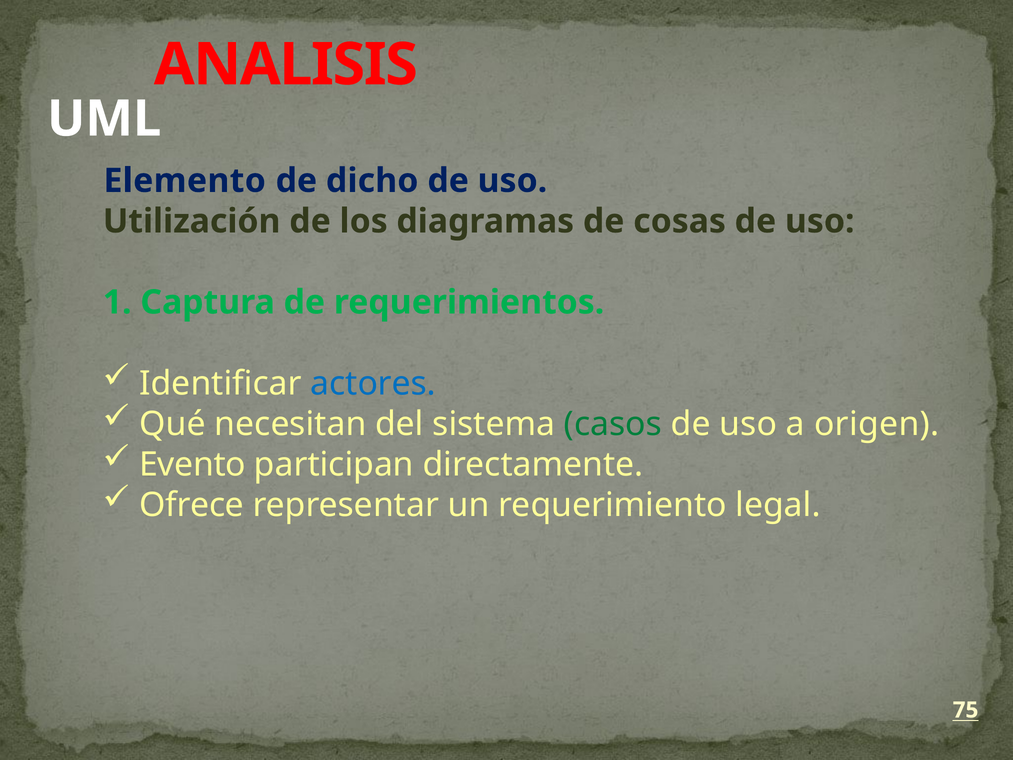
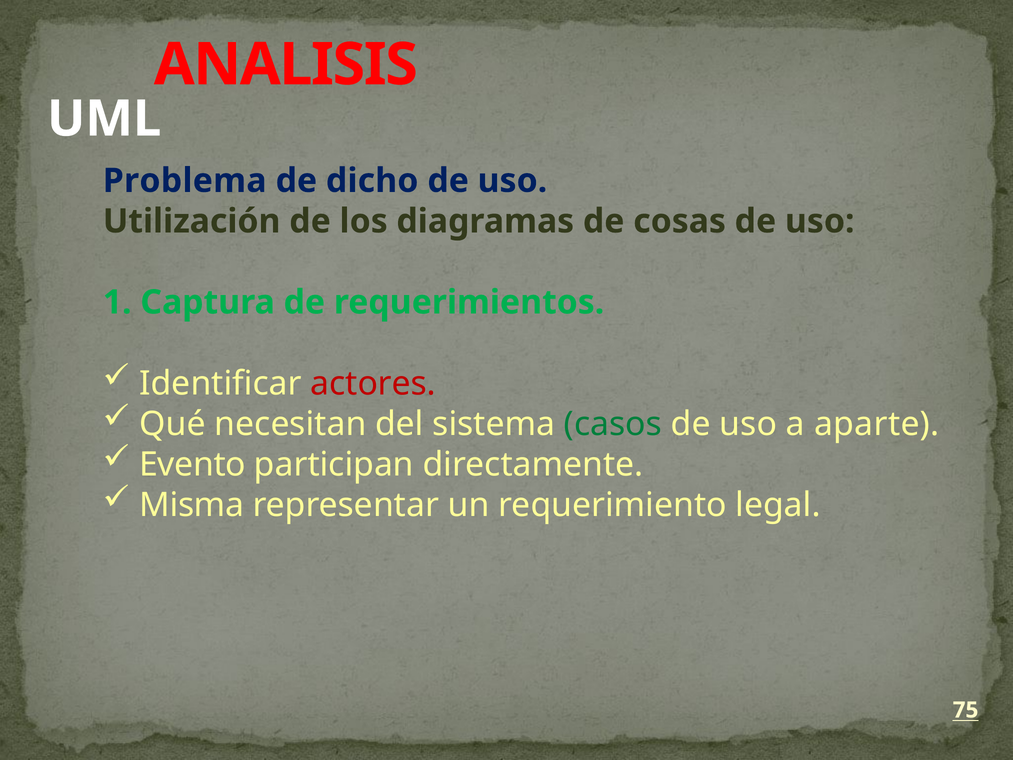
Elemento: Elemento -> Problema
actores colour: blue -> red
origen: origen -> aparte
Ofrece: Ofrece -> Misma
